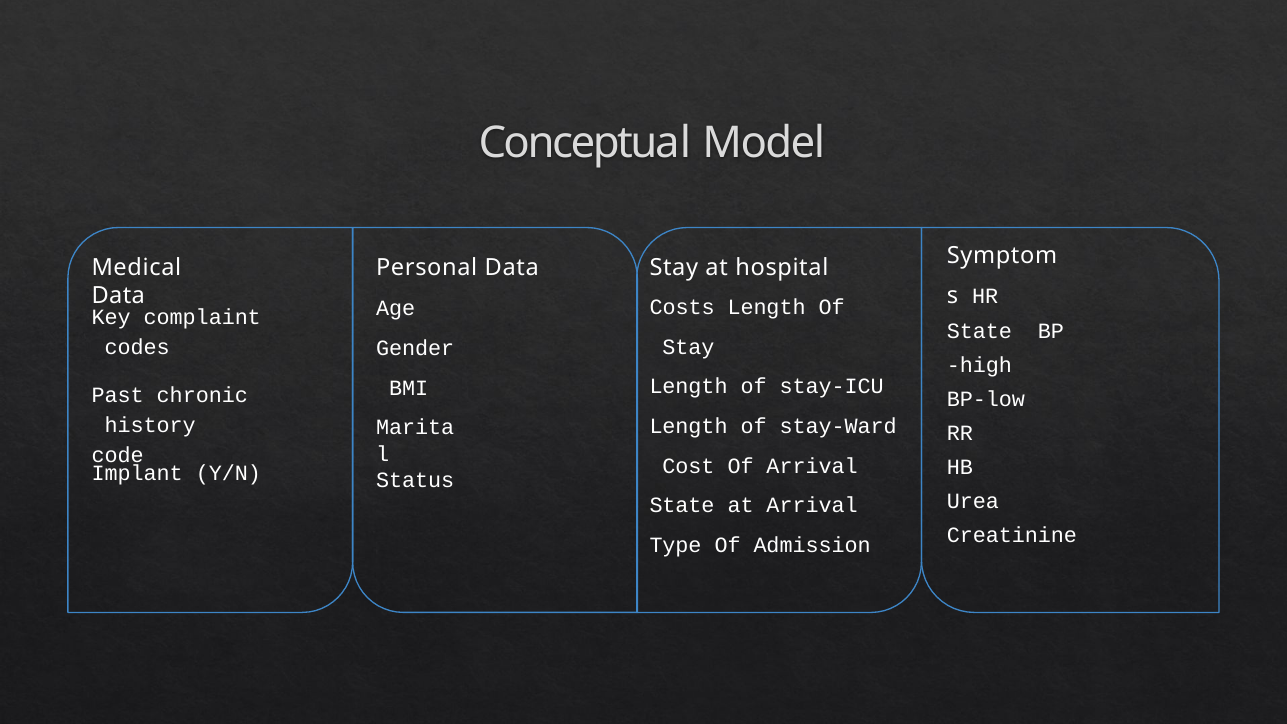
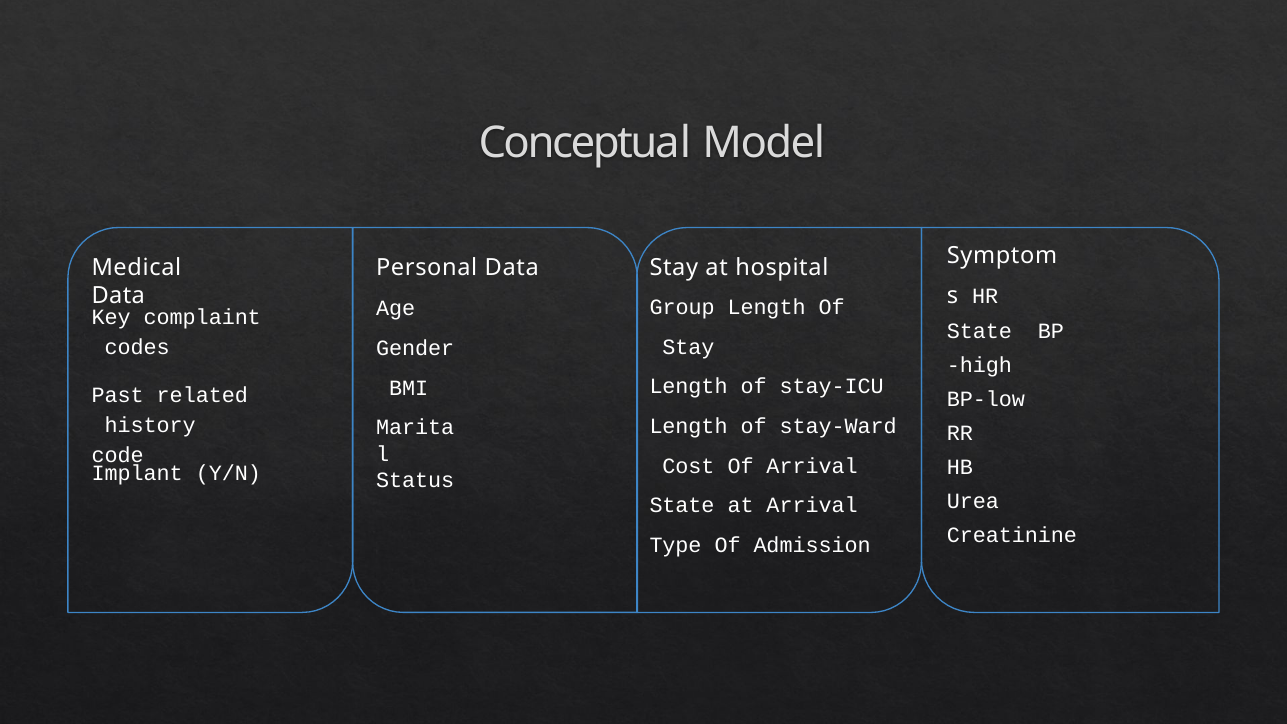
Costs: Costs -> Group
chronic: chronic -> related
